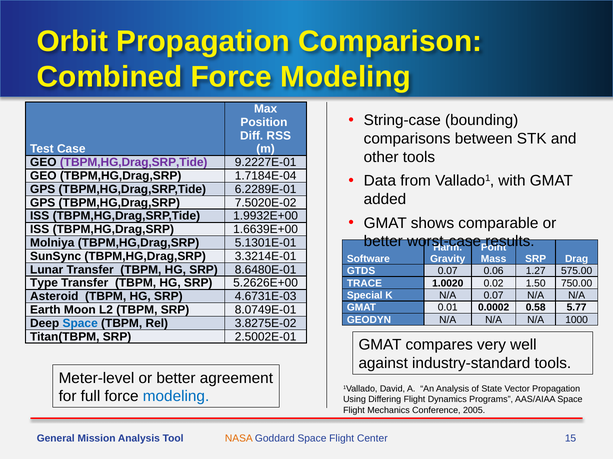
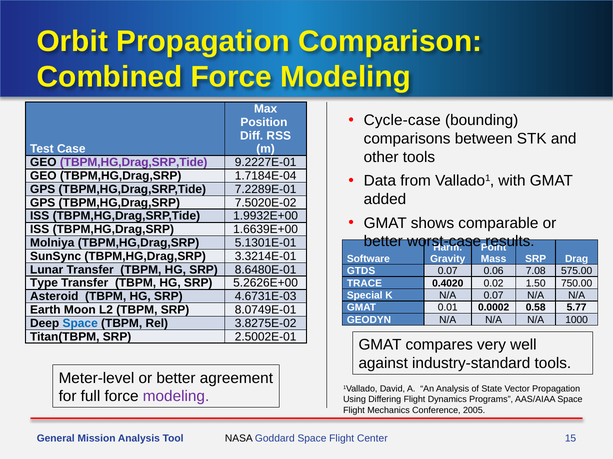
String-case: String-case -> Cycle-case
6.2289E-01: 6.2289E-01 -> 7.2289E-01
1.27: 1.27 -> 7.08
1.0020: 1.0020 -> 0.4020
modeling at (176, 397) colour: blue -> purple
NASA colour: orange -> black
